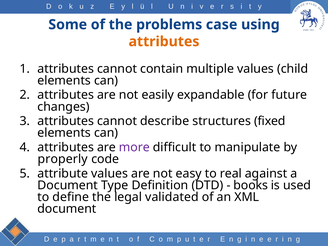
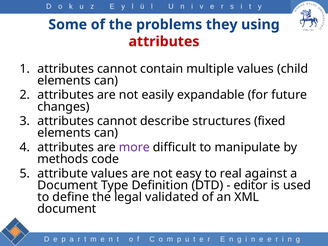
case: case -> they
attributes at (164, 42) colour: orange -> red
properly: properly -> methods
books: books -> editor
